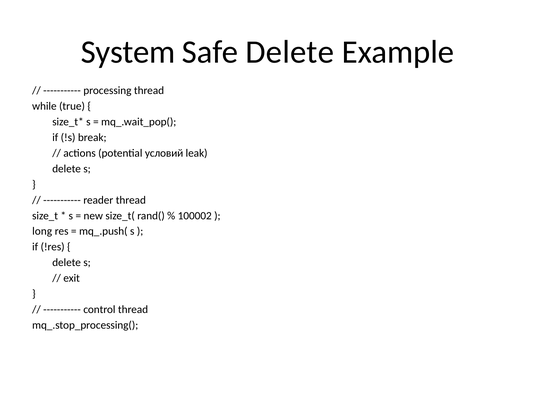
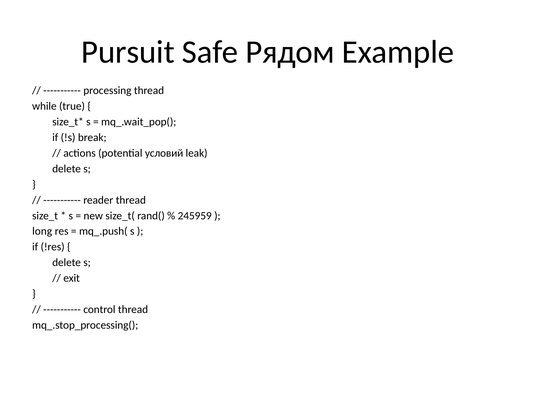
System: System -> Pursuit
Safe Delete: Delete -> Рядом
100002: 100002 -> 245959
